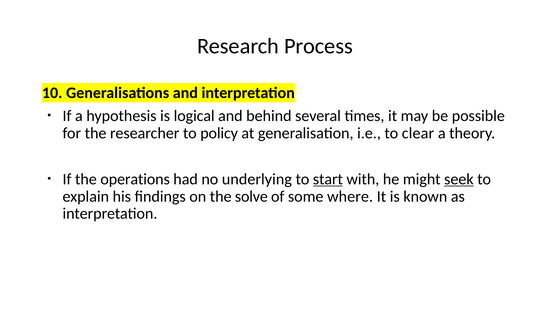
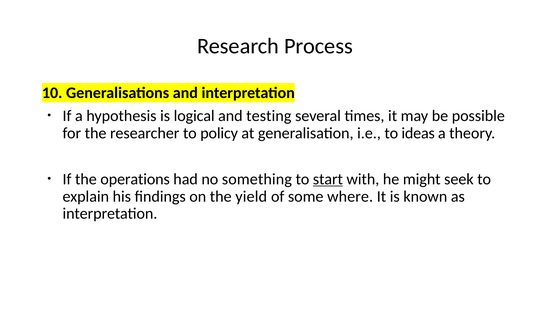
behind: behind -> testing
clear: clear -> ideas
underlying: underlying -> something
seek underline: present -> none
solve: solve -> yield
